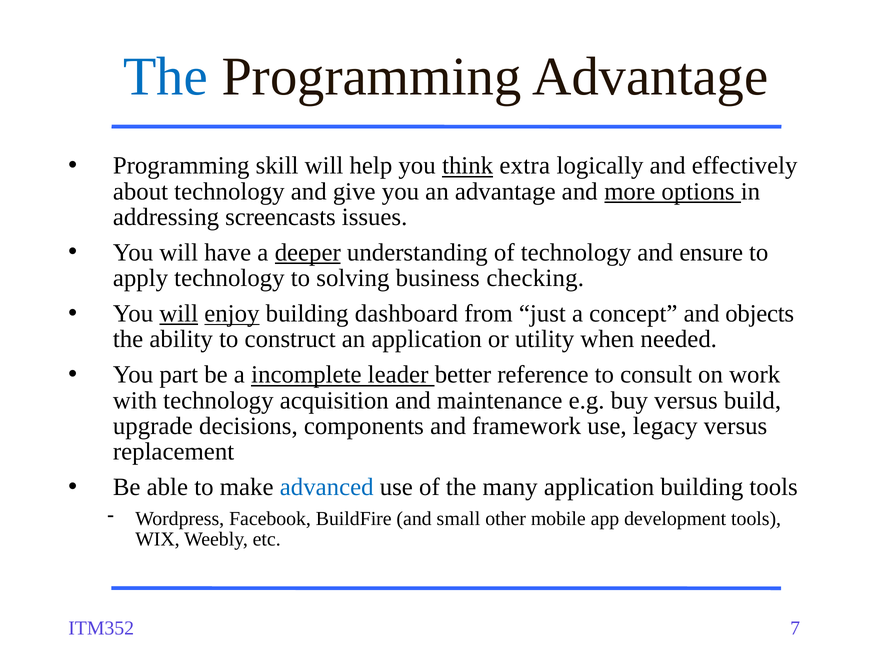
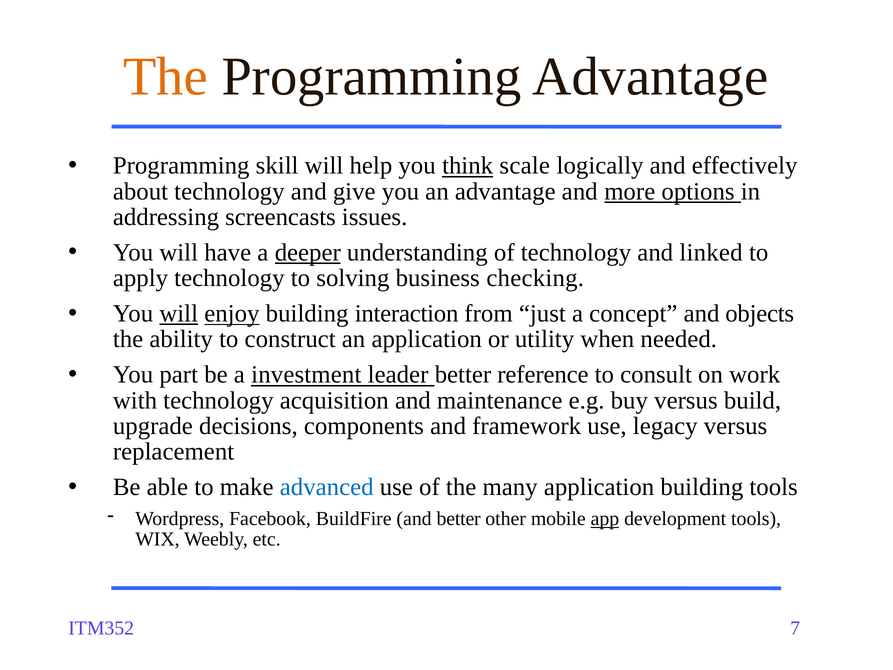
The at (165, 77) colour: blue -> orange
extra: extra -> scale
ensure: ensure -> linked
dashboard: dashboard -> interaction
incomplete: incomplete -> investment
and small: small -> better
app underline: none -> present
